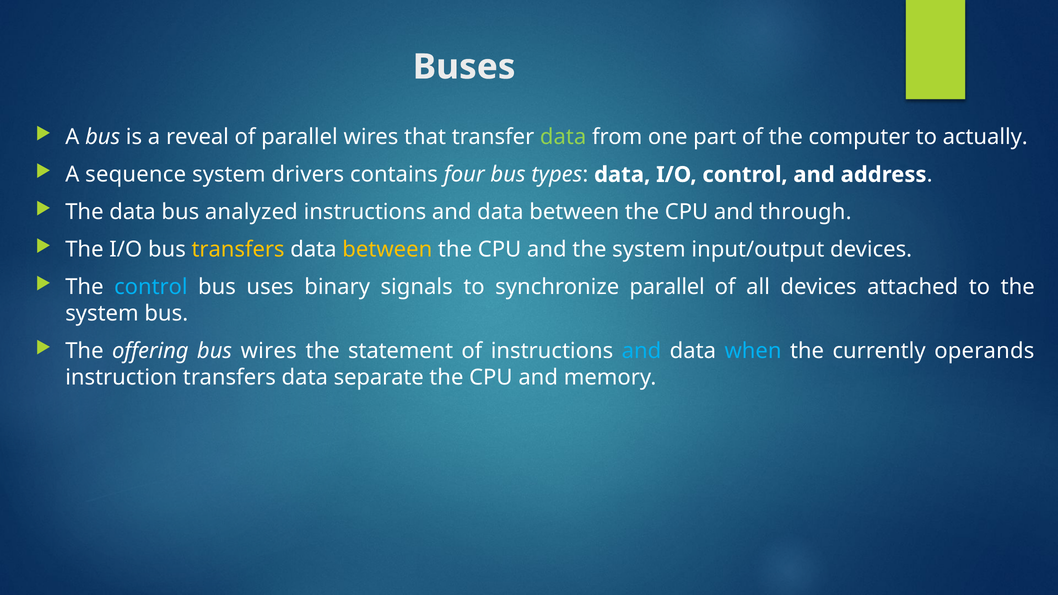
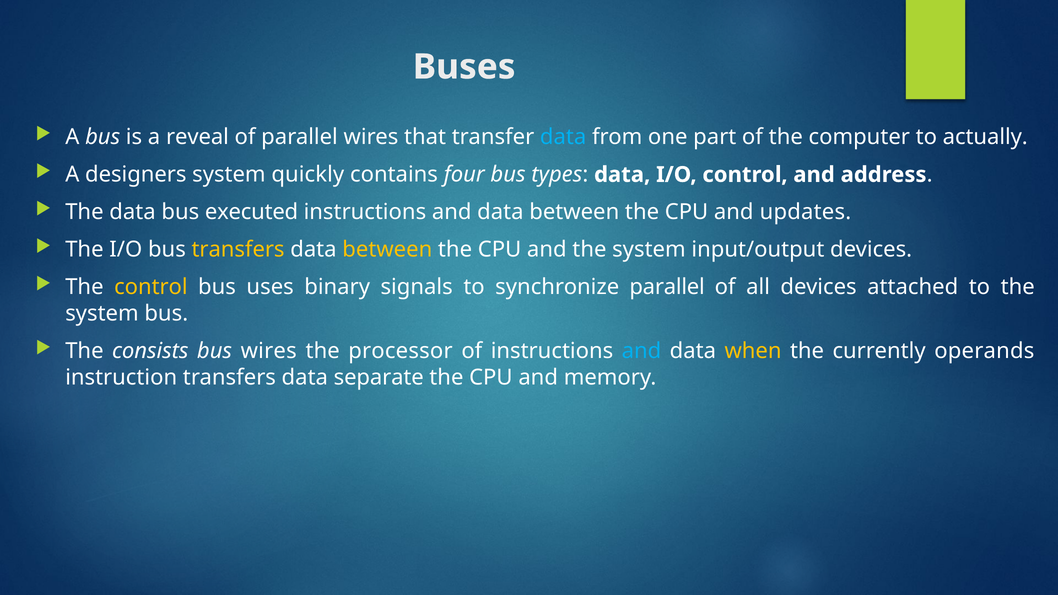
data at (563, 137) colour: light green -> light blue
sequence: sequence -> designers
drivers: drivers -> quickly
analyzed: analyzed -> executed
through: through -> updates
control at (151, 287) colour: light blue -> yellow
offering: offering -> consists
statement: statement -> processor
when colour: light blue -> yellow
